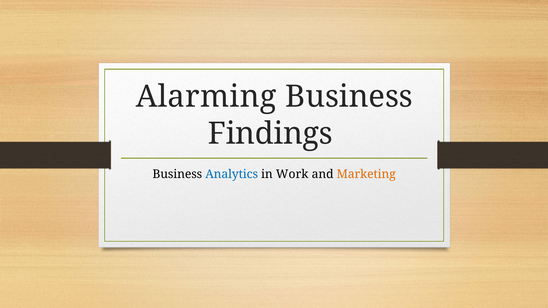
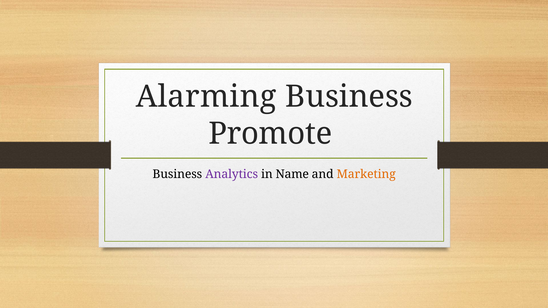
Findings: Findings -> Promote
Analytics colour: blue -> purple
Work: Work -> Name
